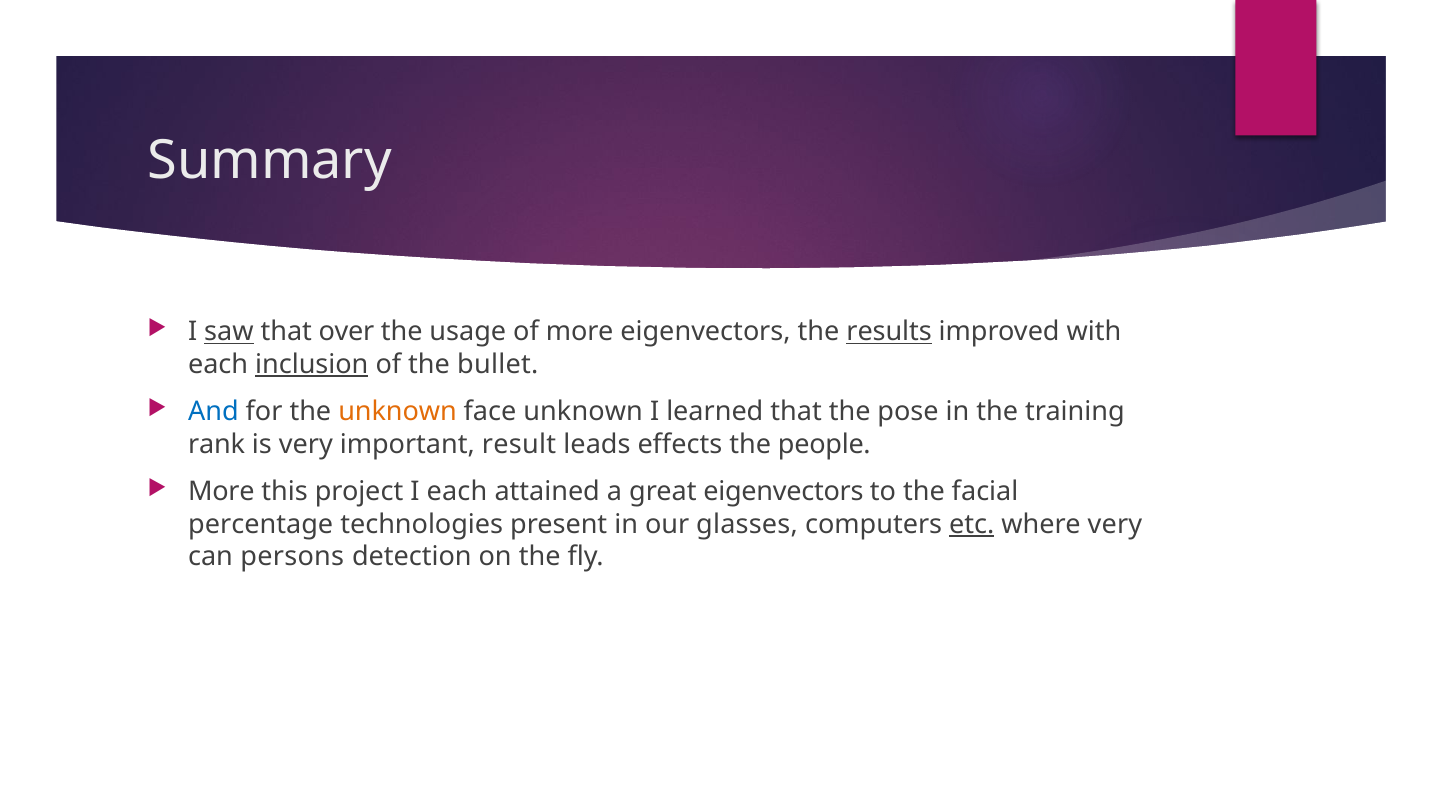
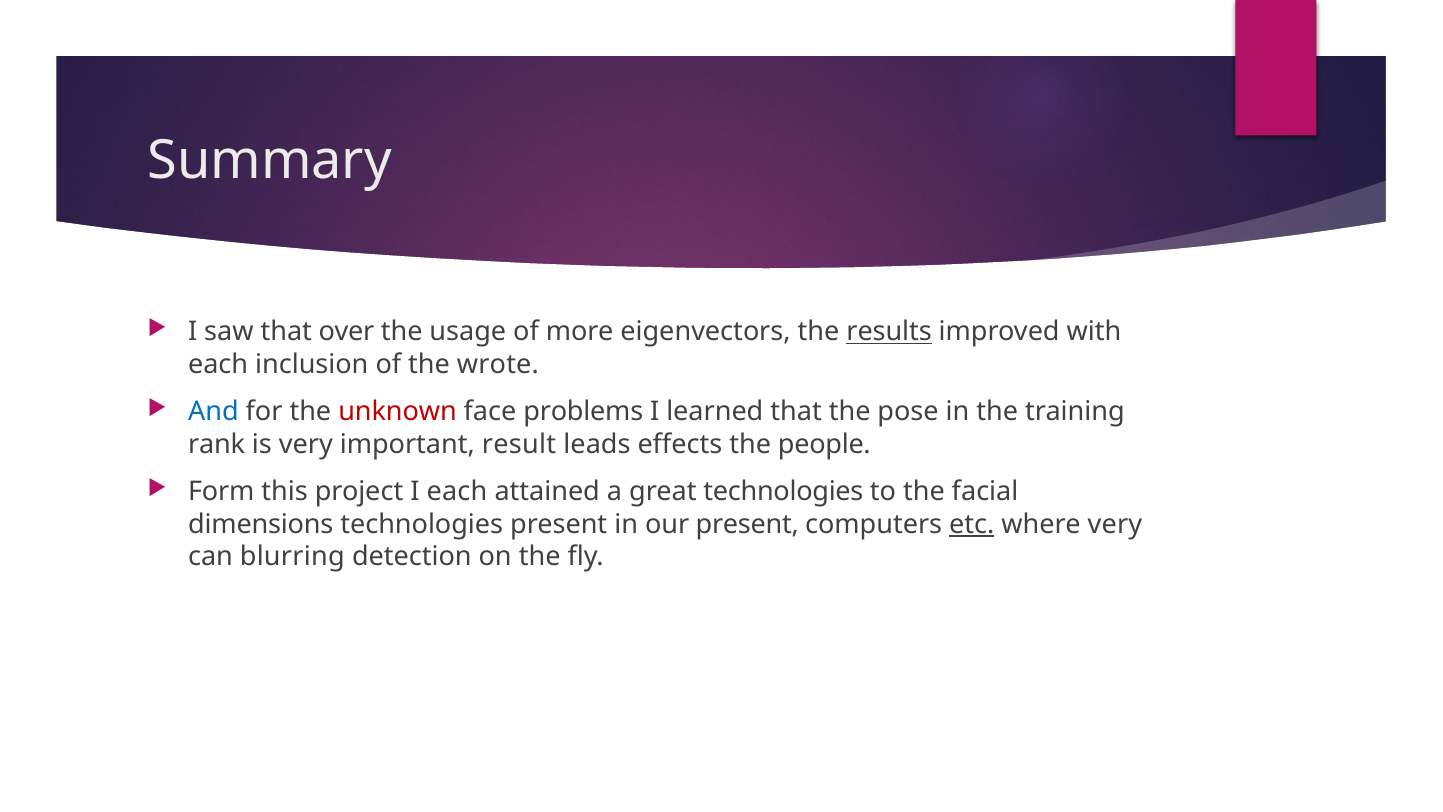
saw underline: present -> none
inclusion underline: present -> none
bullet: bullet -> wrote
unknown at (398, 412) colour: orange -> red
face unknown: unknown -> problems
More at (221, 492): More -> Form
great eigenvectors: eigenvectors -> technologies
percentage: percentage -> dimensions
our glasses: glasses -> present
persons: persons -> blurring
